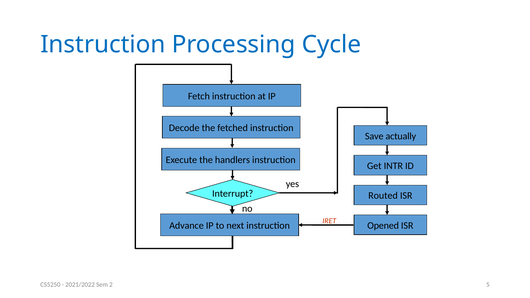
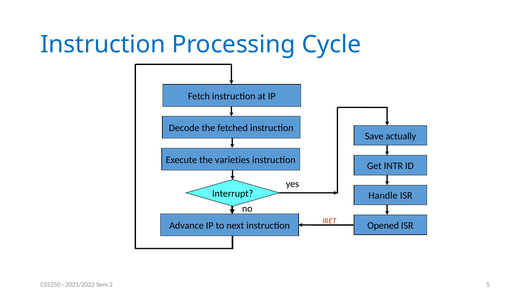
handlers: handlers -> varieties
Routed: Routed -> Handle
